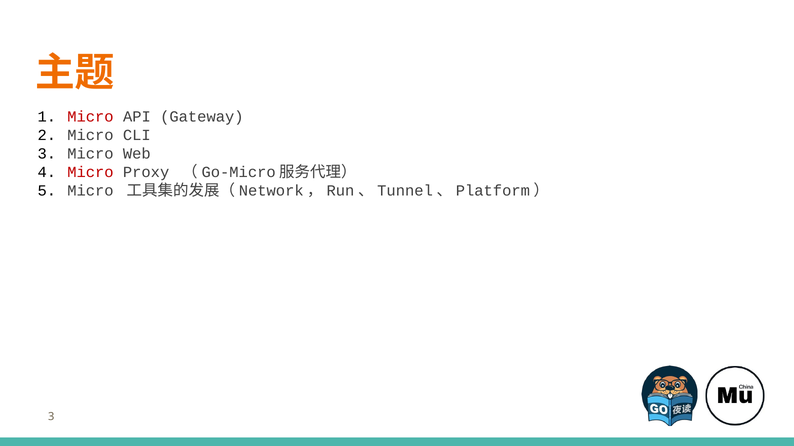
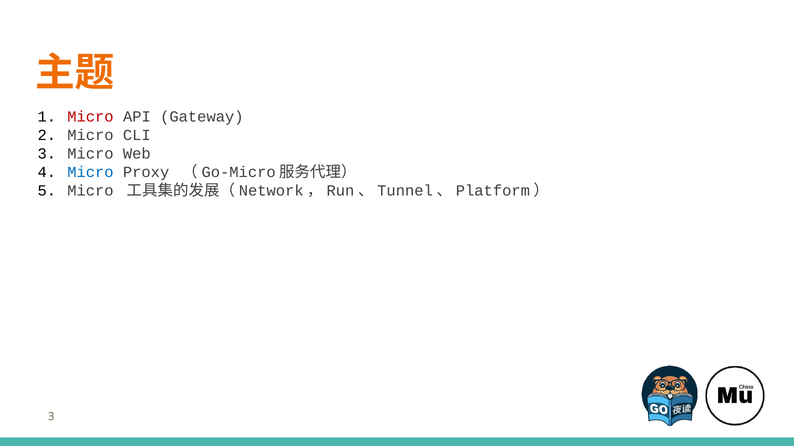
Micro at (90, 173) colour: red -> blue
